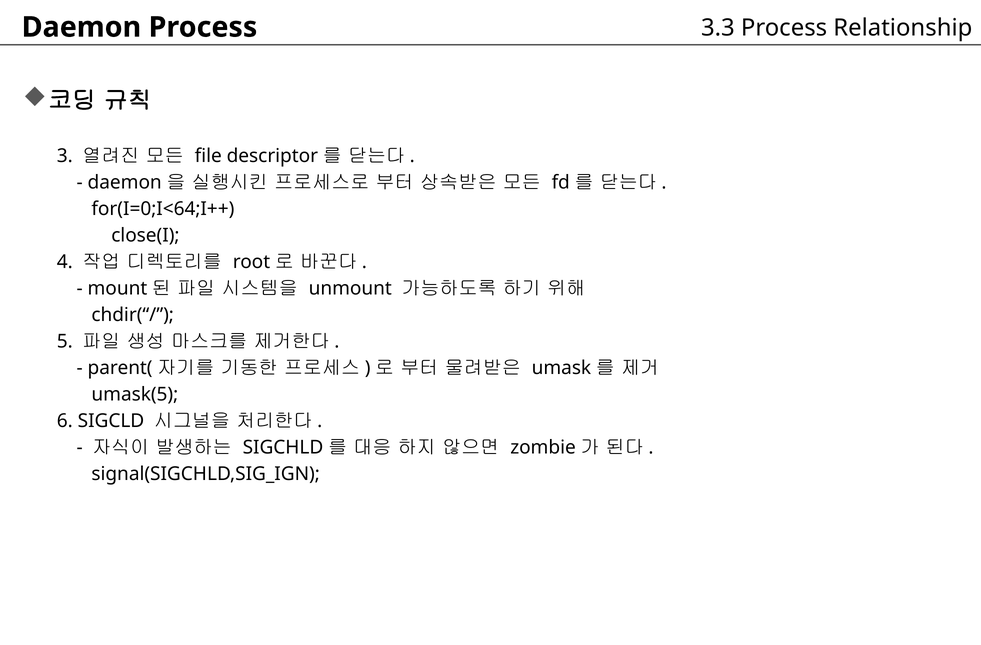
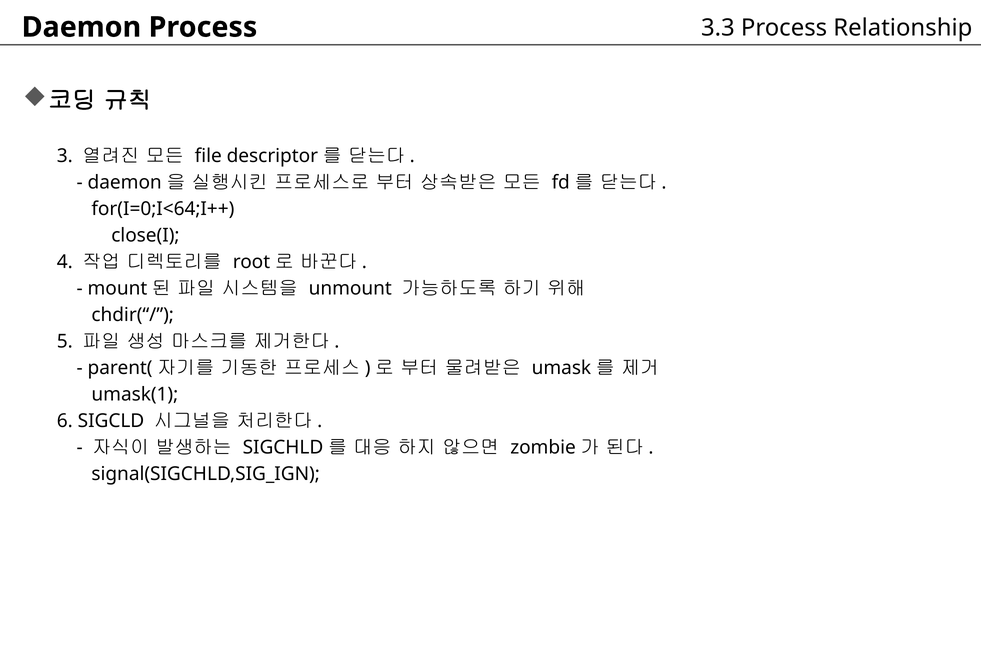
umask(5: umask(5 -> umask(1
